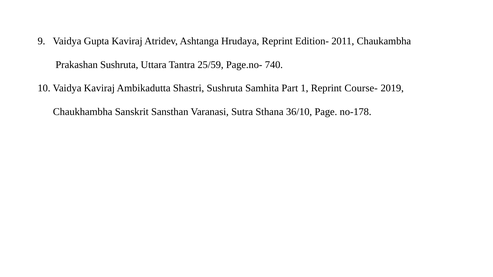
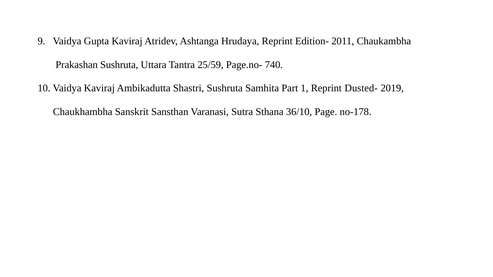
Course-: Course- -> Dusted-
